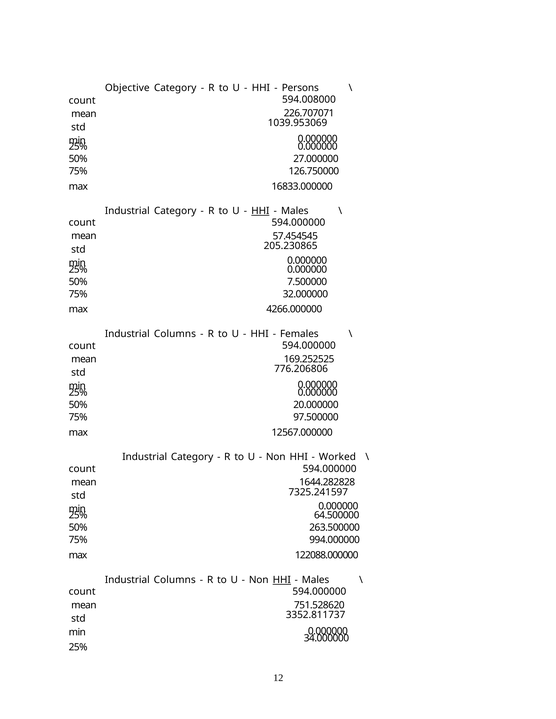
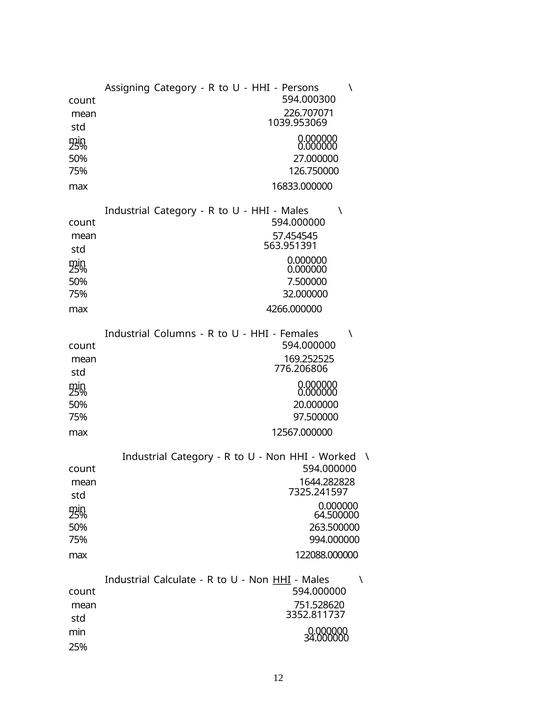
Objective: Objective -> Assigning
594.008000: 594.008000 -> 594.000300
HHI at (260, 211) underline: present -> none
205.230865: 205.230865 -> 563.951391
Columns at (175, 580): Columns -> Calculate
